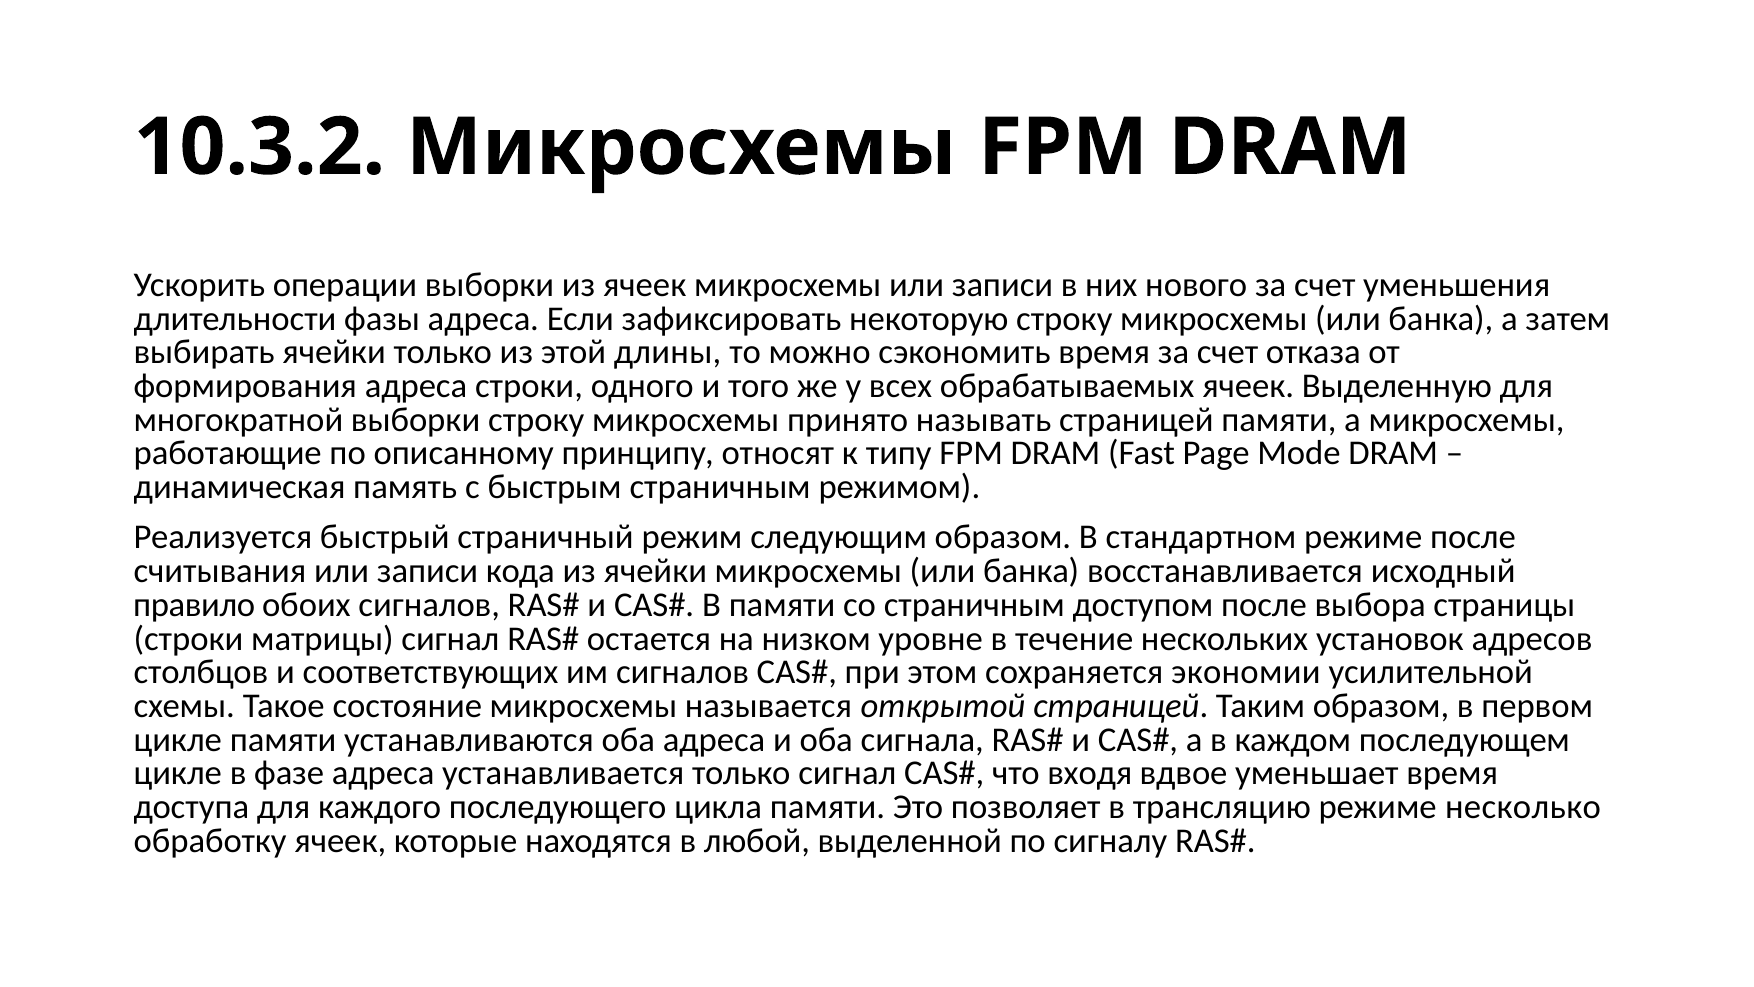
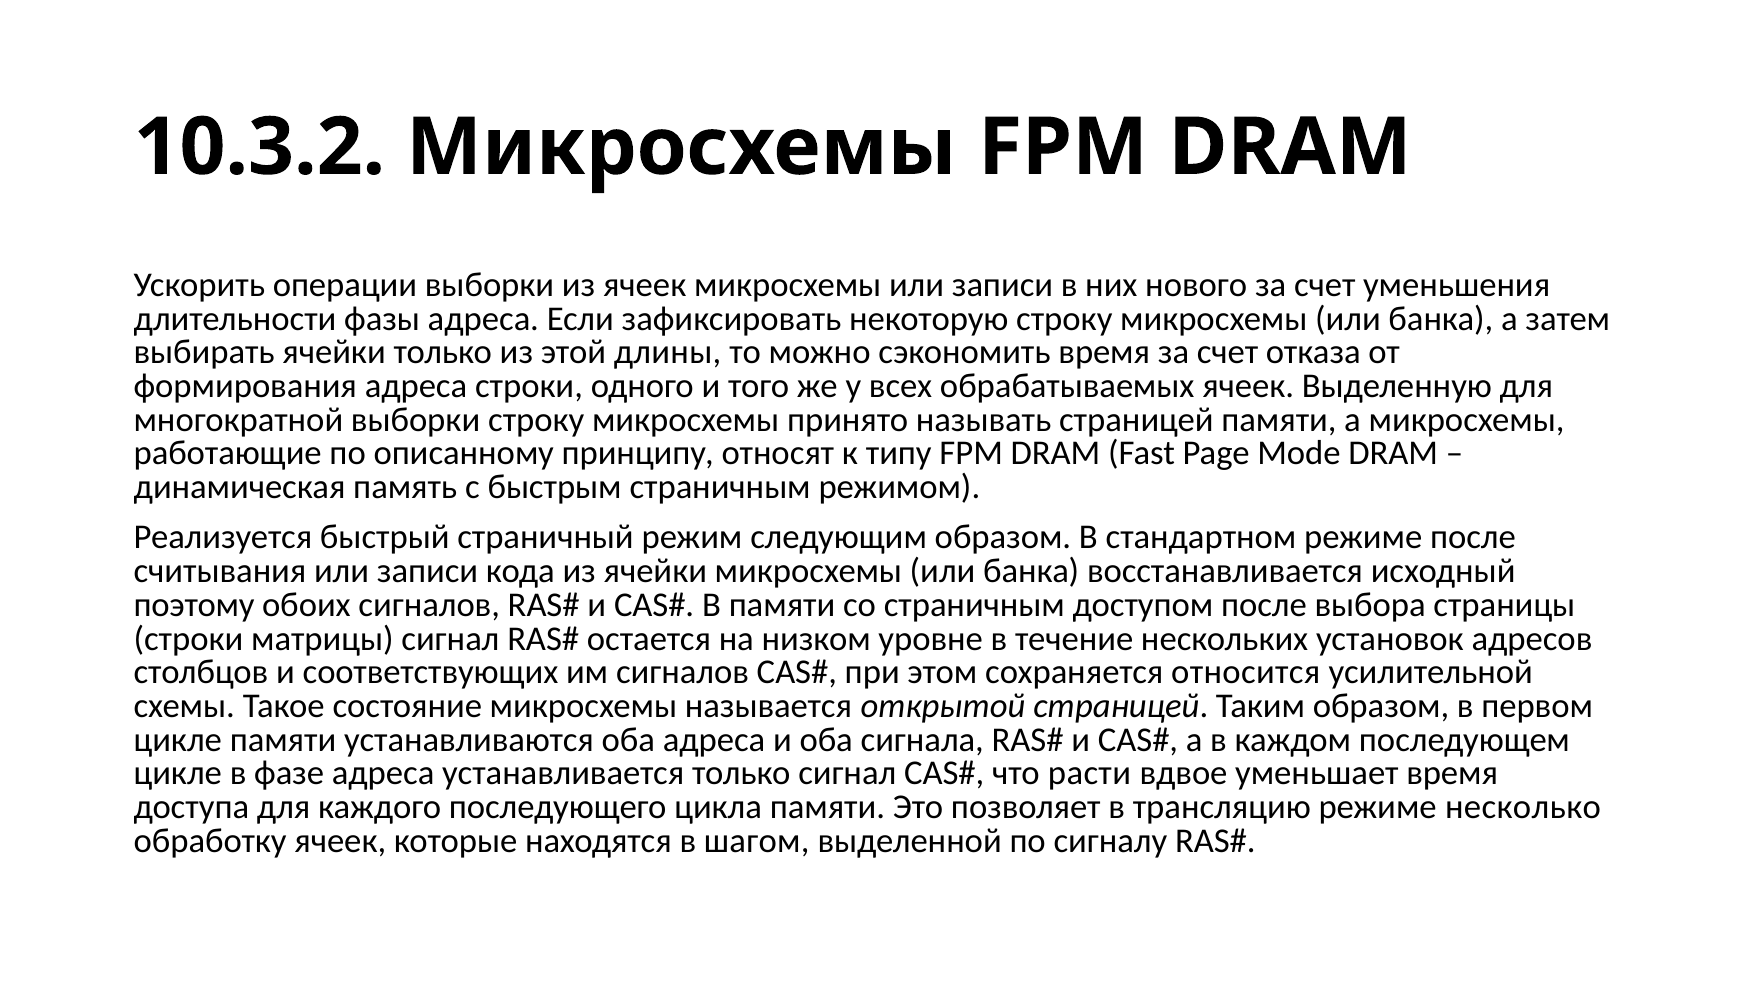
правило: правило -> поэтому
экономии: экономии -> относится
входя: входя -> расти
любой: любой -> шагом
